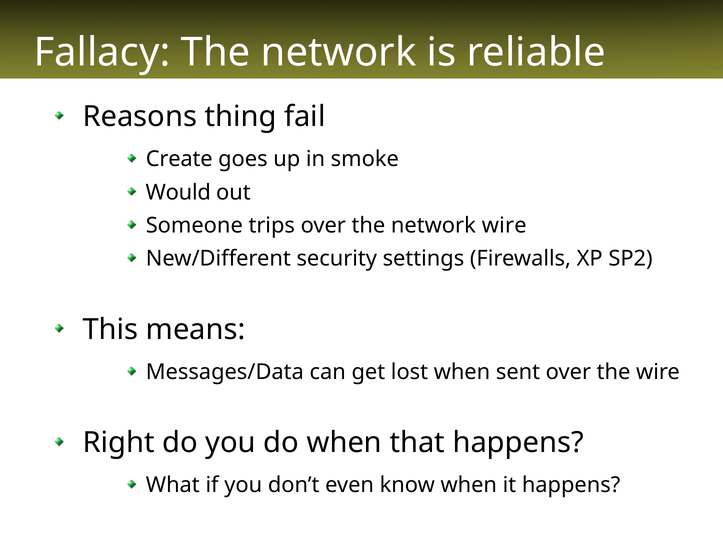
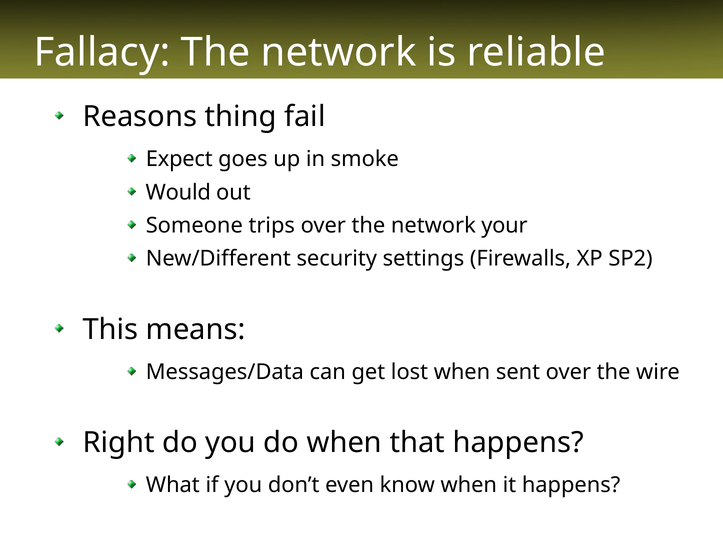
Create: Create -> Expect
network wire: wire -> your
